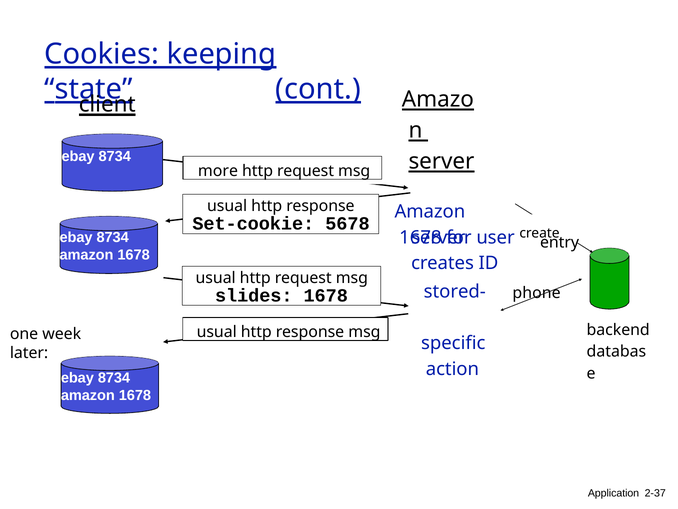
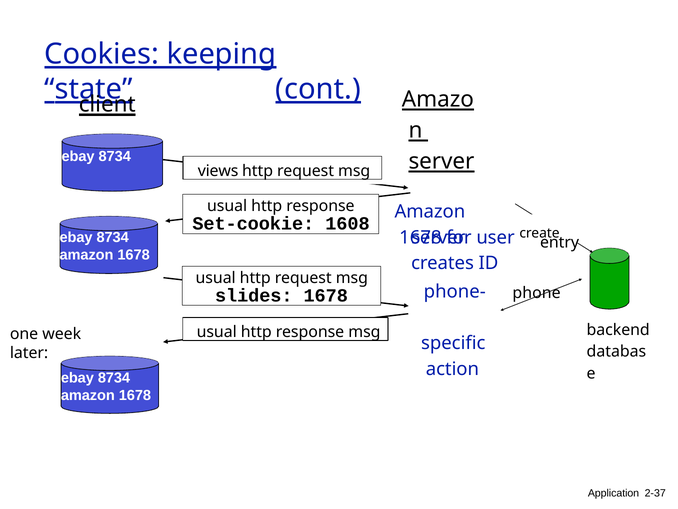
more: more -> views
5678: 5678 -> 1608
stored-: stored- -> phone-
